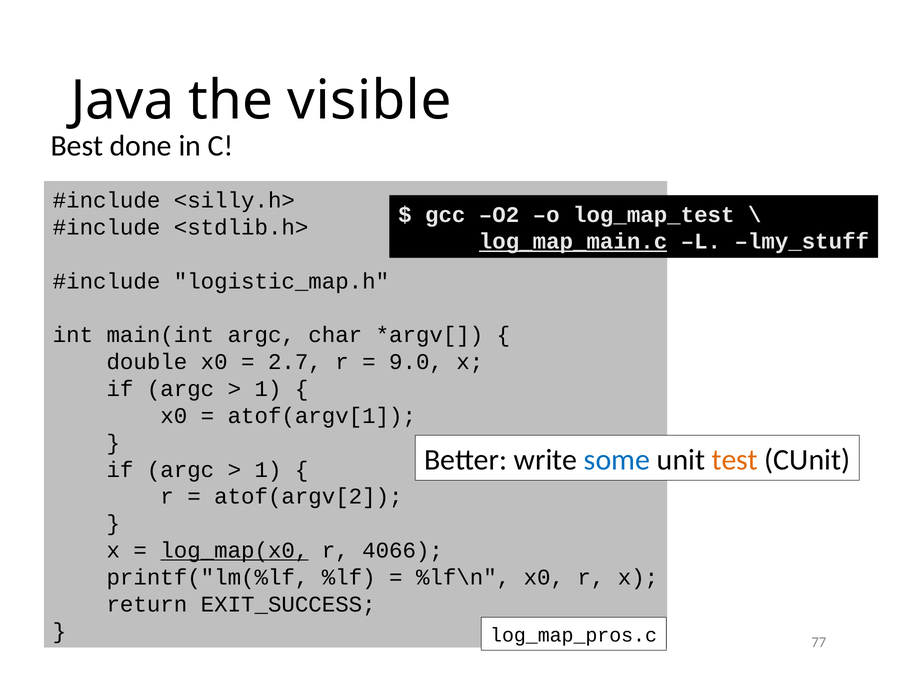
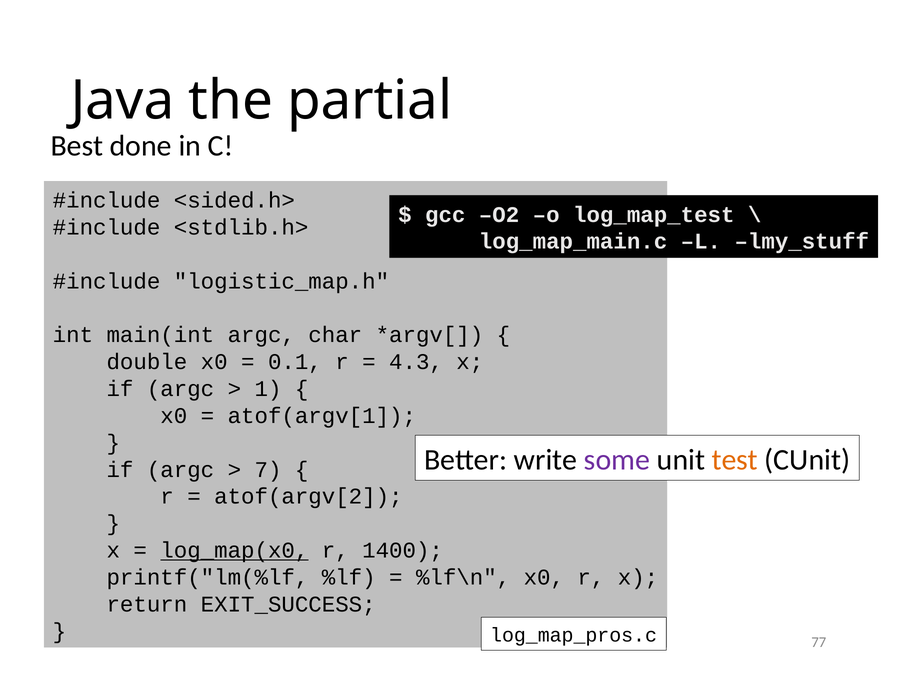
visible: visible -> partial
<silly.h>: <silly.h> -> <sided.h>
log_map_main.c underline: present -> none
2.7: 2.7 -> 0.1
9.0: 9.0 -> 4.3
some colour: blue -> purple
1 at (268, 469): 1 -> 7
4066: 4066 -> 1400
